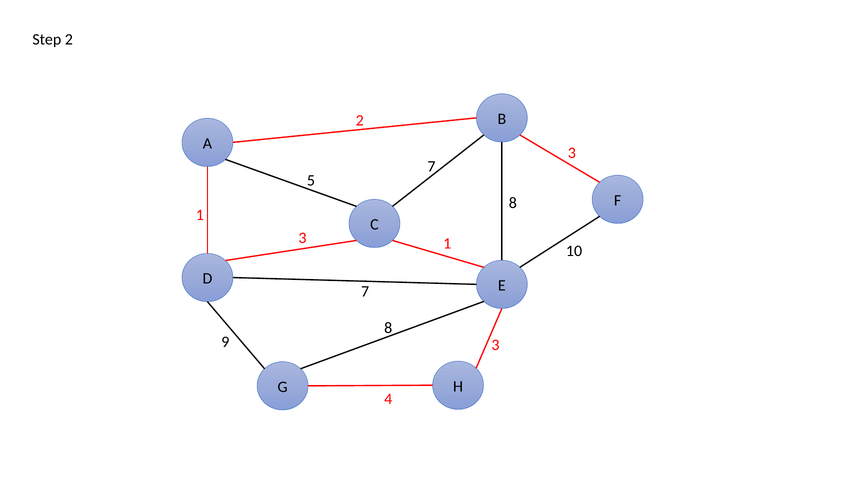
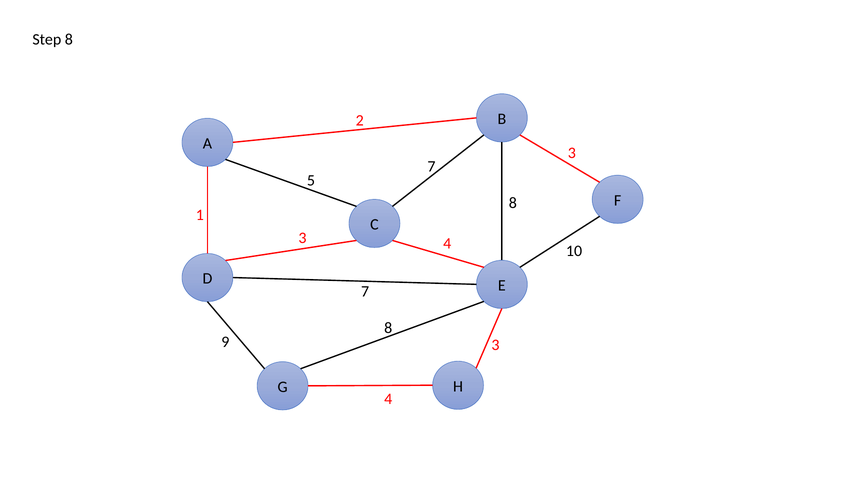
Step 2: 2 -> 8
1 at (447, 243): 1 -> 4
